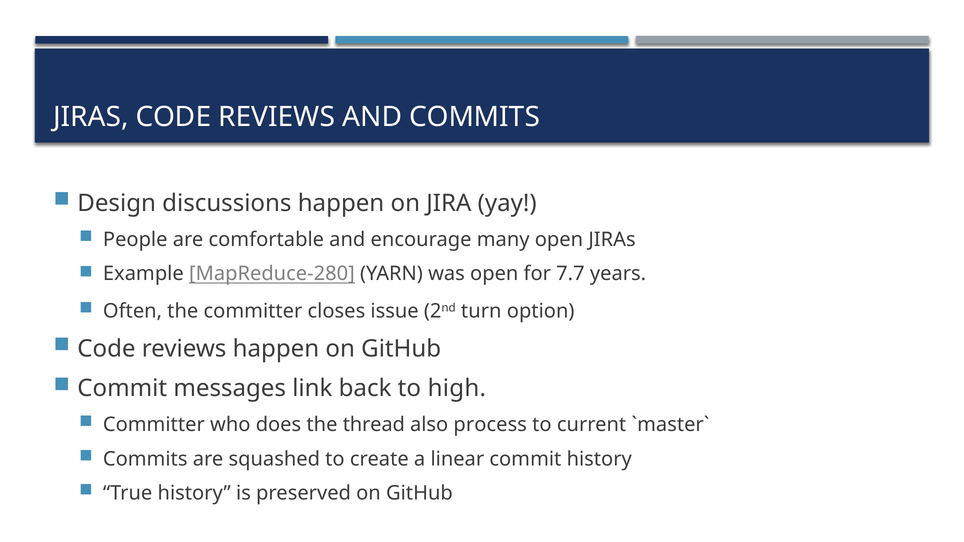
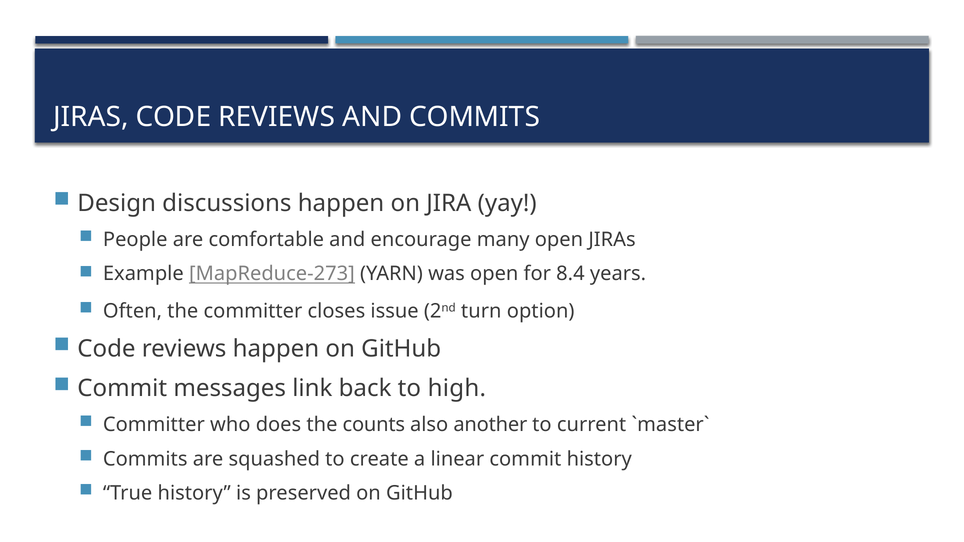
MapReduce-280: MapReduce-280 -> MapReduce-273
7.7: 7.7 -> 8.4
thread: thread -> counts
process: process -> another
